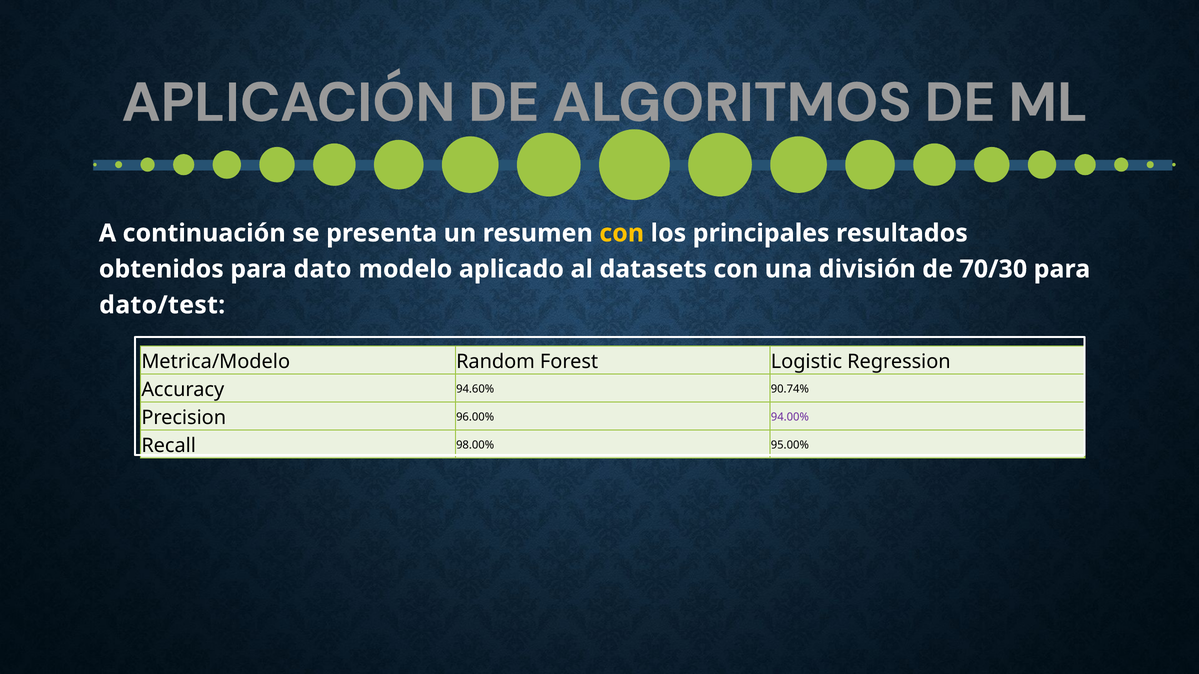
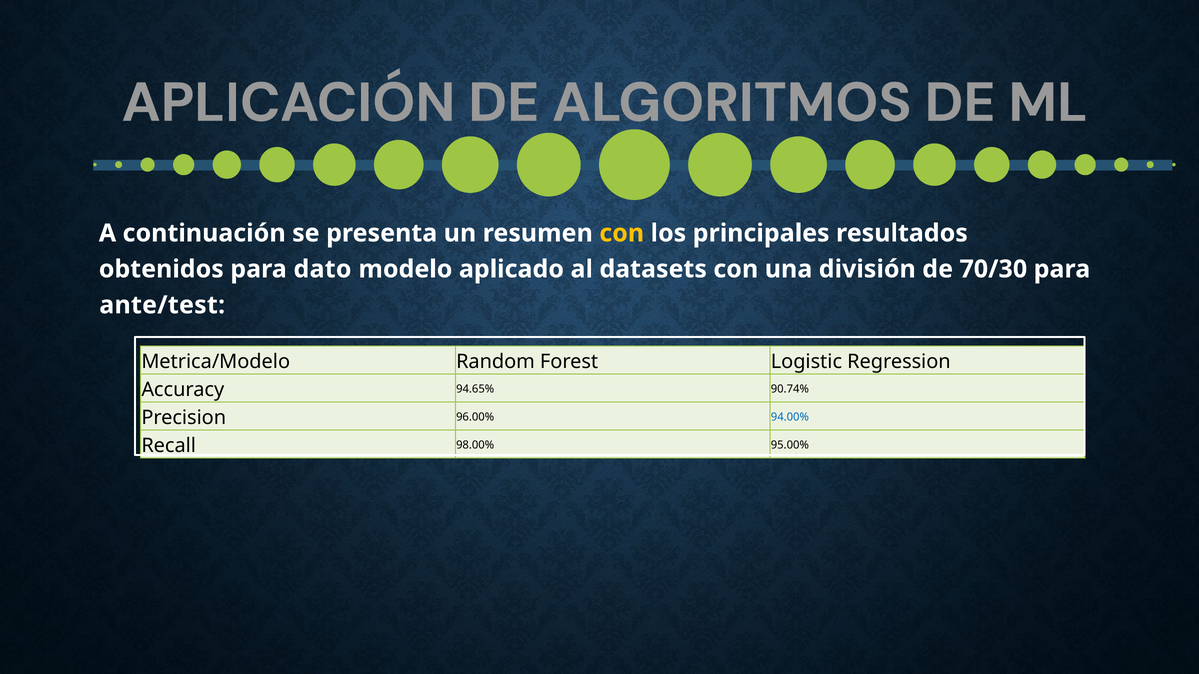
dato/test: dato/test -> ante/test
94.60%: 94.60% -> 94.65%
94.00% colour: purple -> blue
